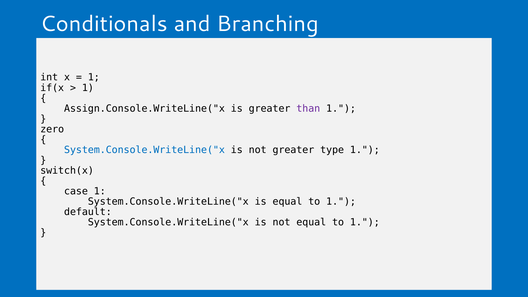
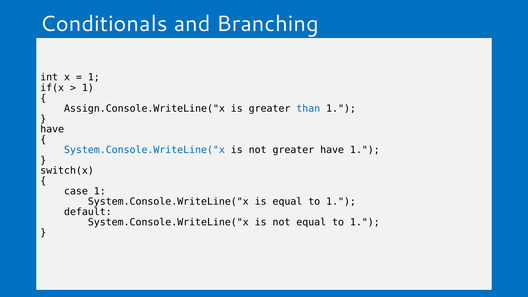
than colour: purple -> blue
zero at (52, 129): zero -> have
greater type: type -> have
